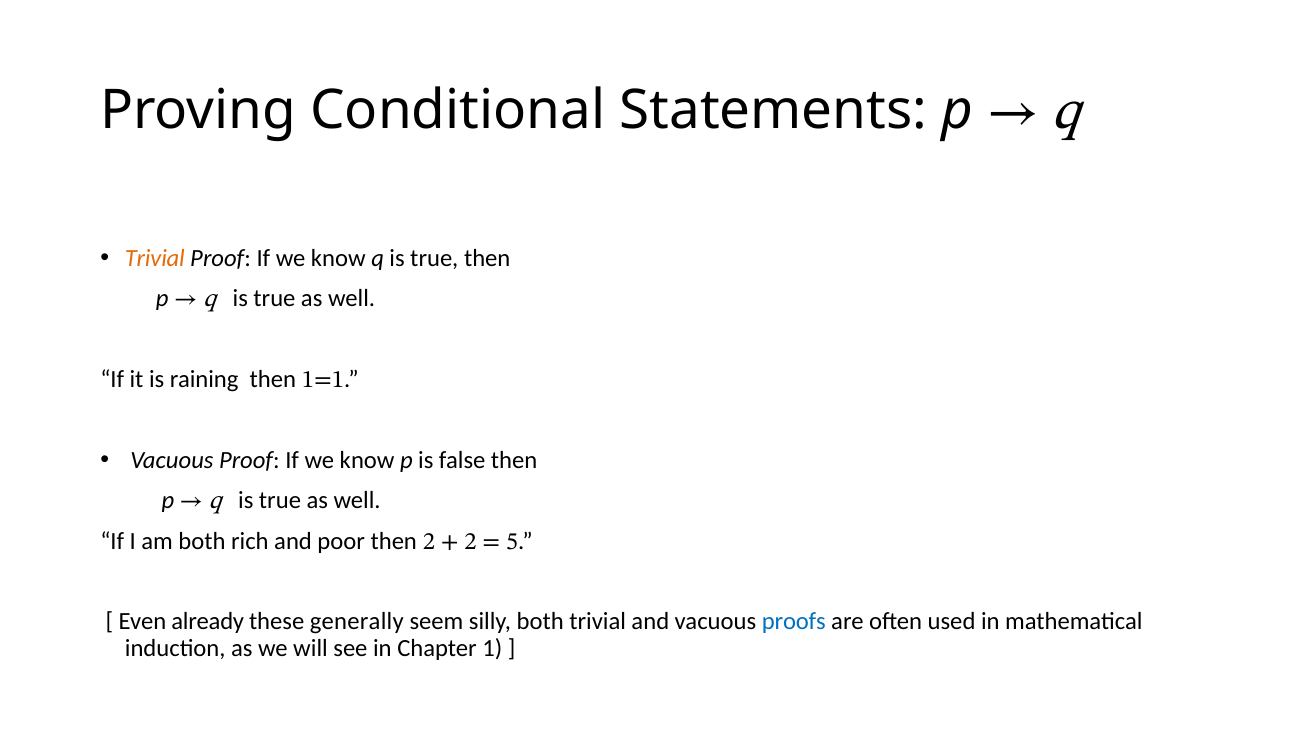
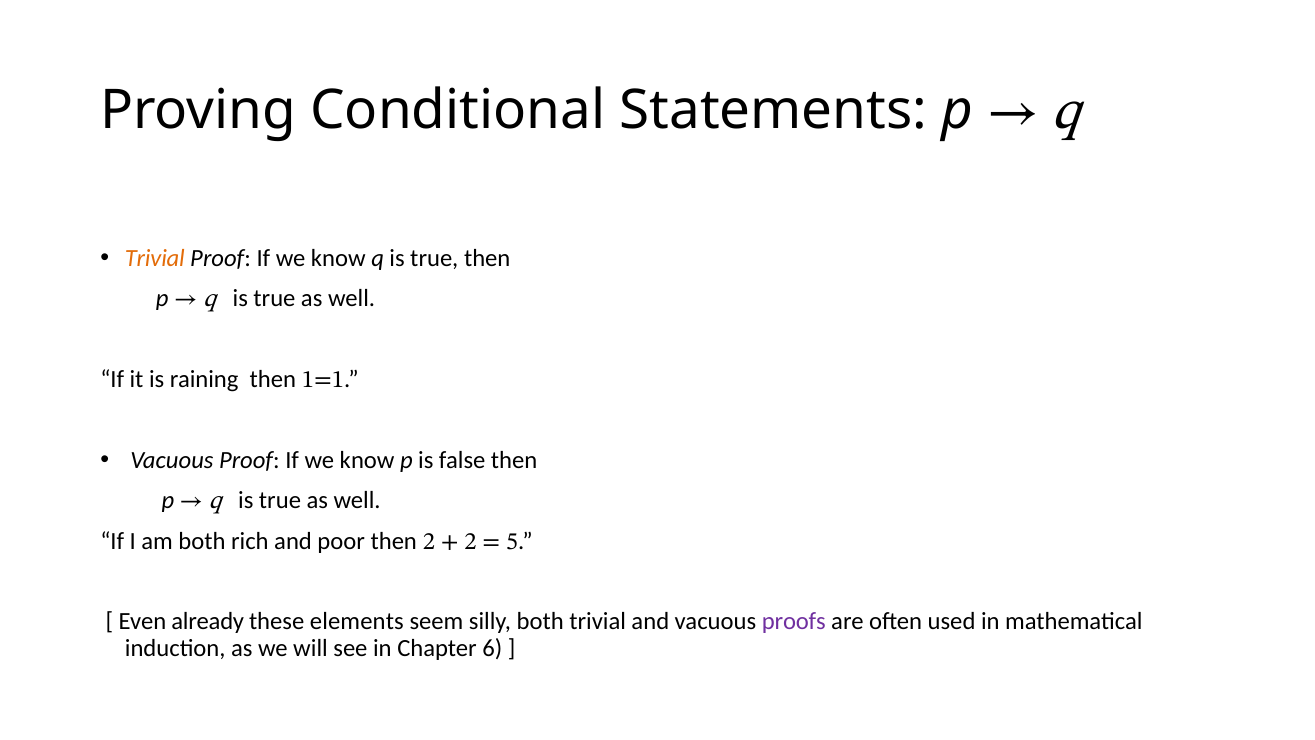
generally: generally -> elements
proofs colour: blue -> purple
1: 1 -> 6
